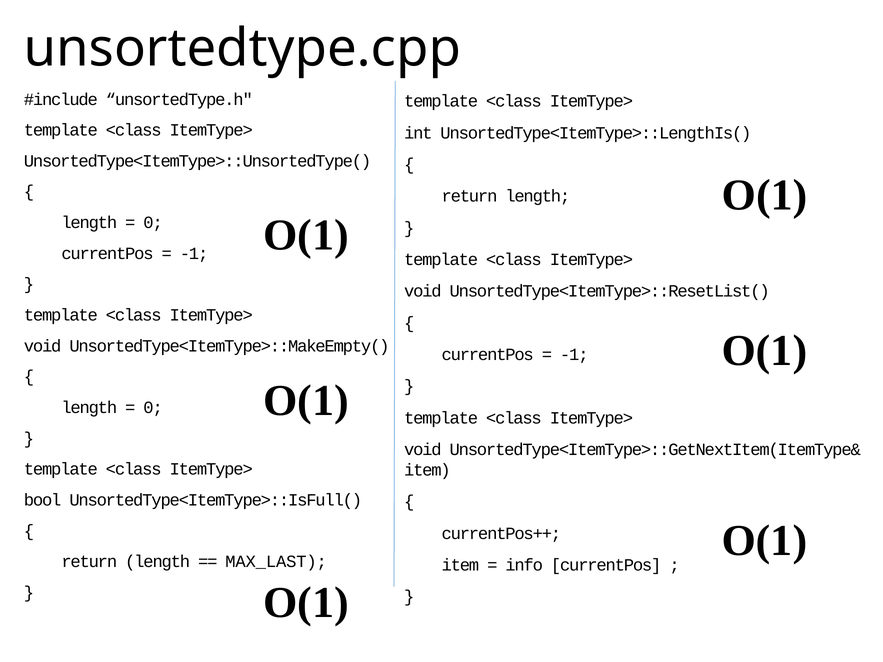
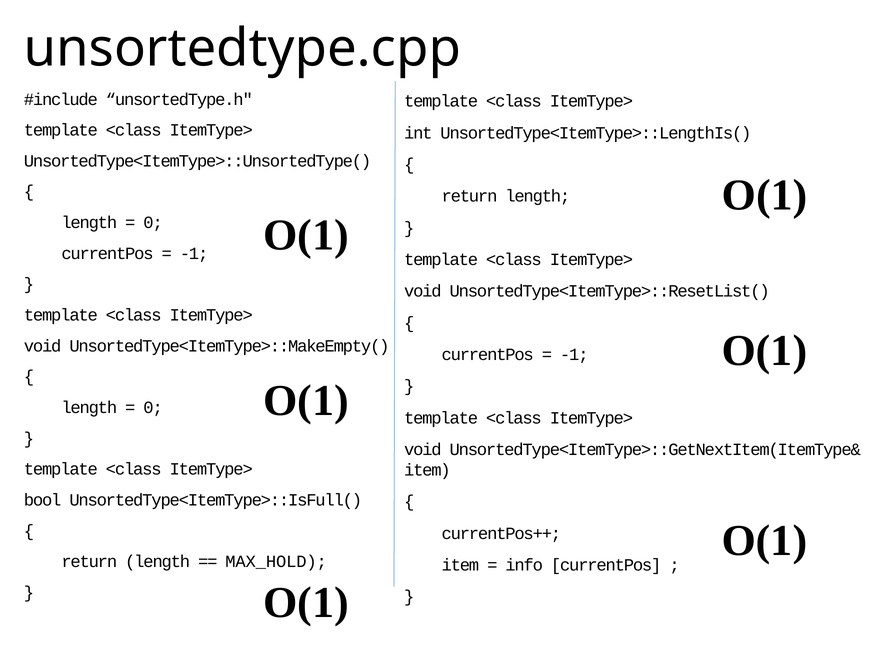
MAX_LAST: MAX_LAST -> MAX_HOLD
